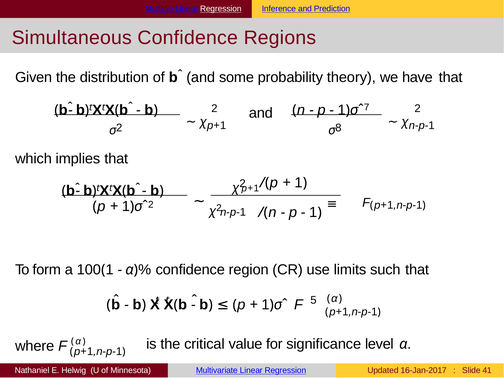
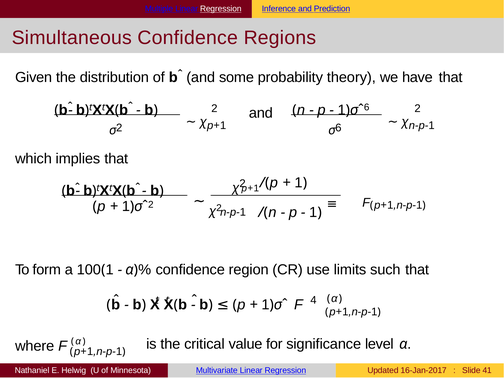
1)σˆ 7: 7 -> 6
8 at (338, 128): 8 -> 6
5: 5 -> 4
